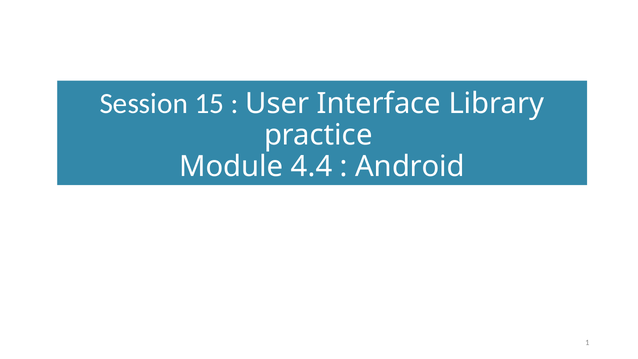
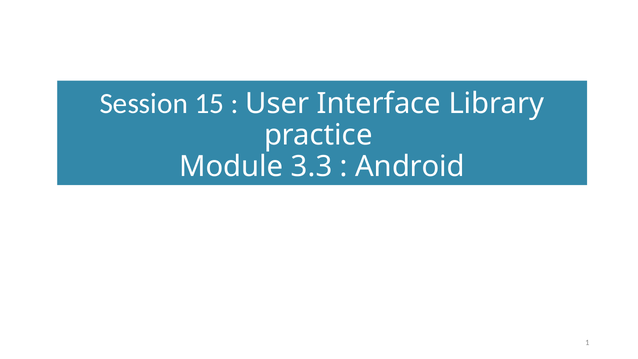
4.4: 4.4 -> 3.3
